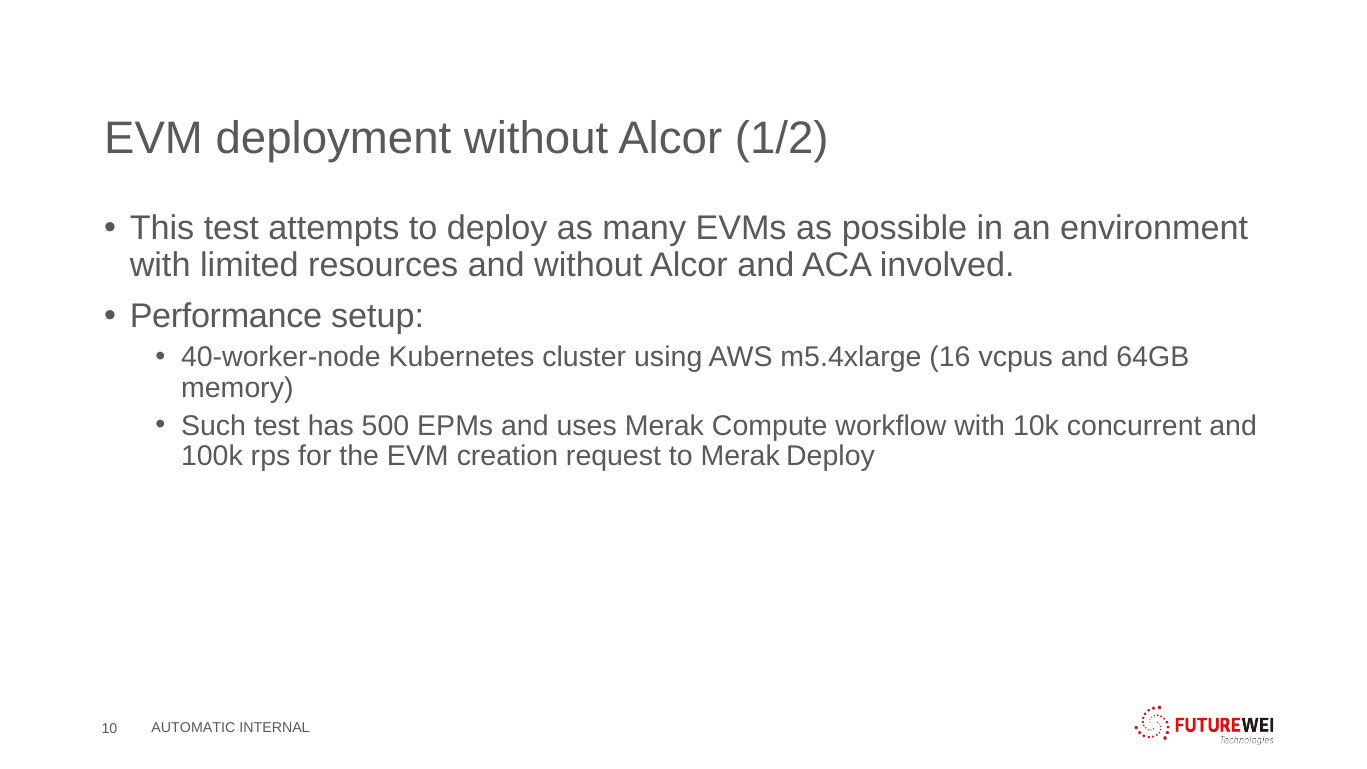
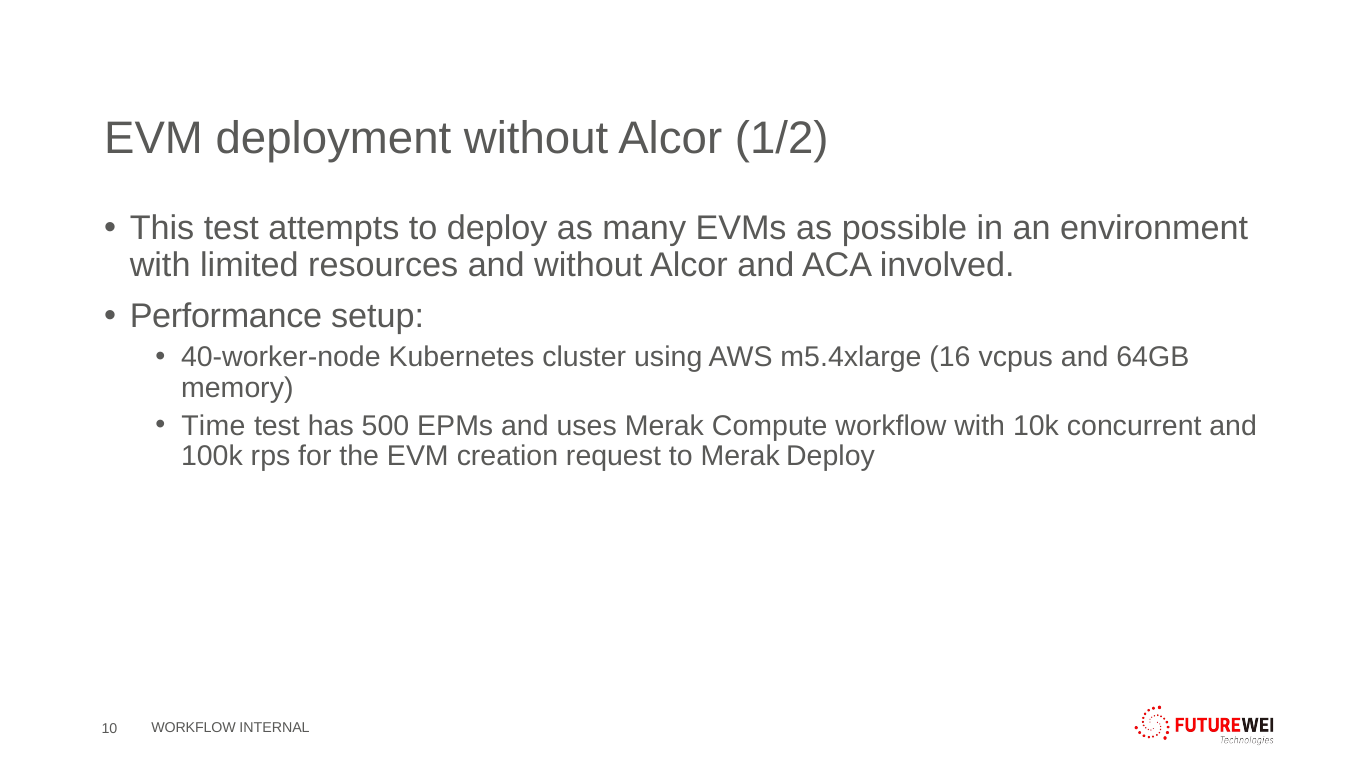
Such: Such -> Time
AUTOMATIC at (193, 728): AUTOMATIC -> WORKFLOW
